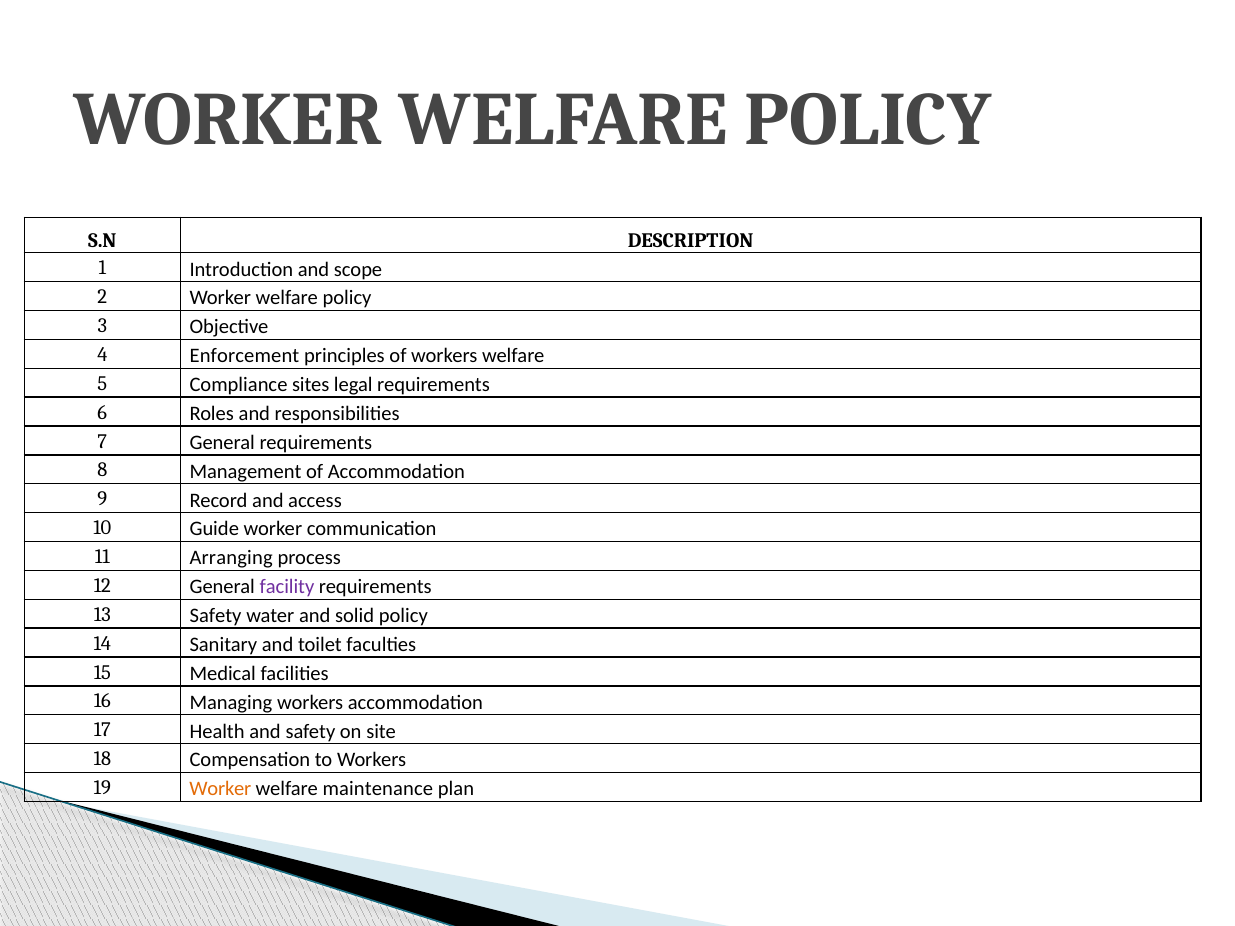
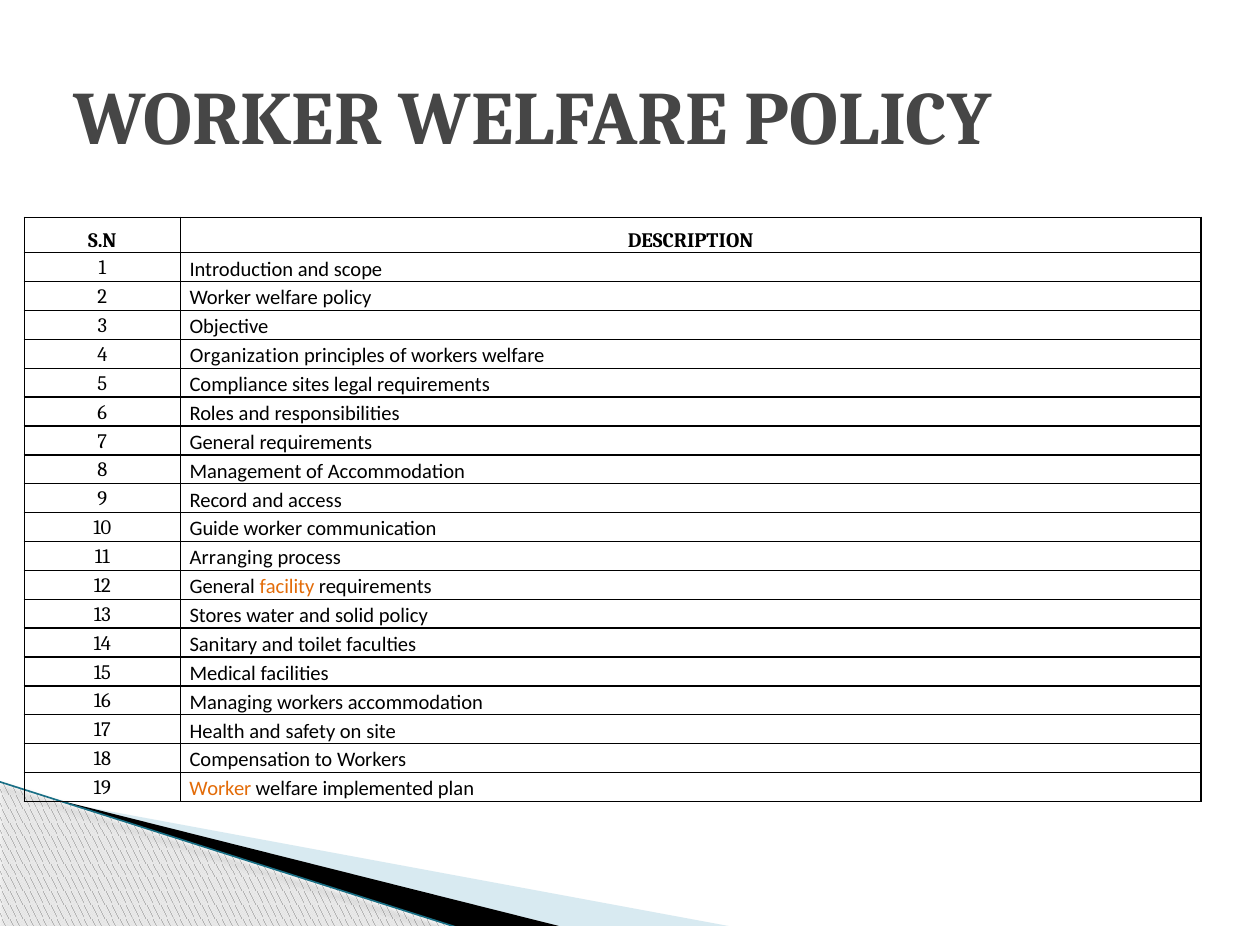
Enforcement: Enforcement -> Organization
facility colour: purple -> orange
13 Safety: Safety -> Stores
maintenance: maintenance -> implemented
